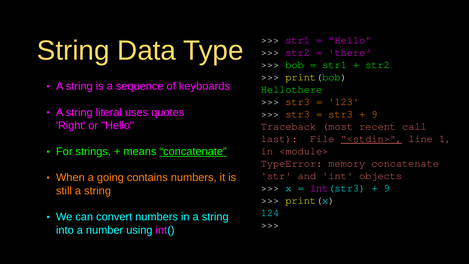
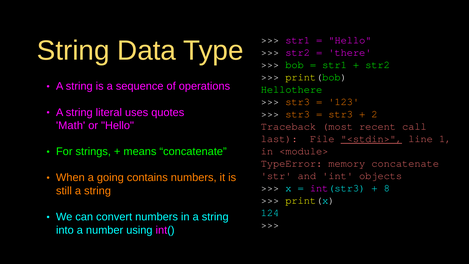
keyboards: keyboards -> operations
9 at (374, 114): 9 -> 2
Right: Right -> Math
concatenate at (193, 152) underline: present -> none
9 at (387, 188): 9 -> 8
